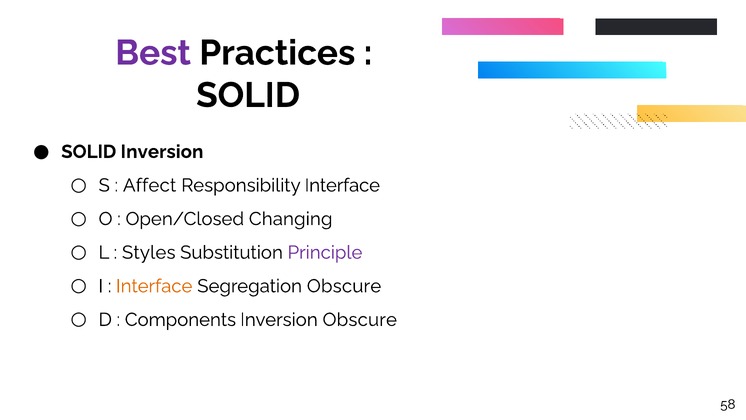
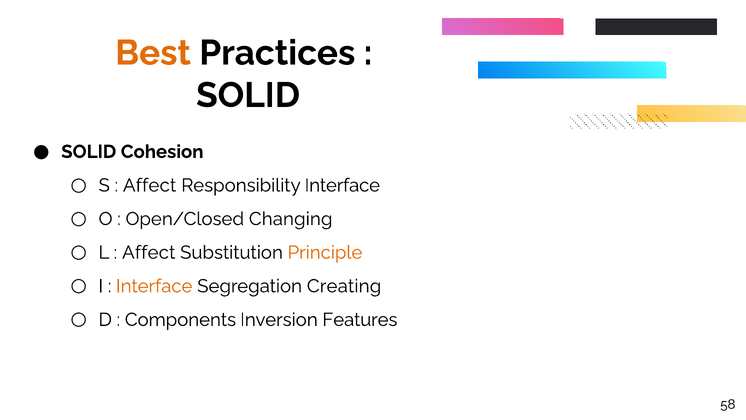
Best colour: purple -> orange
SOLID Inversion: Inversion -> Cohesion
Styles at (149, 252): Styles -> Affect
Principle colour: purple -> orange
Segregation Obscure: Obscure -> Creating
Inversion Obscure: Obscure -> Features
